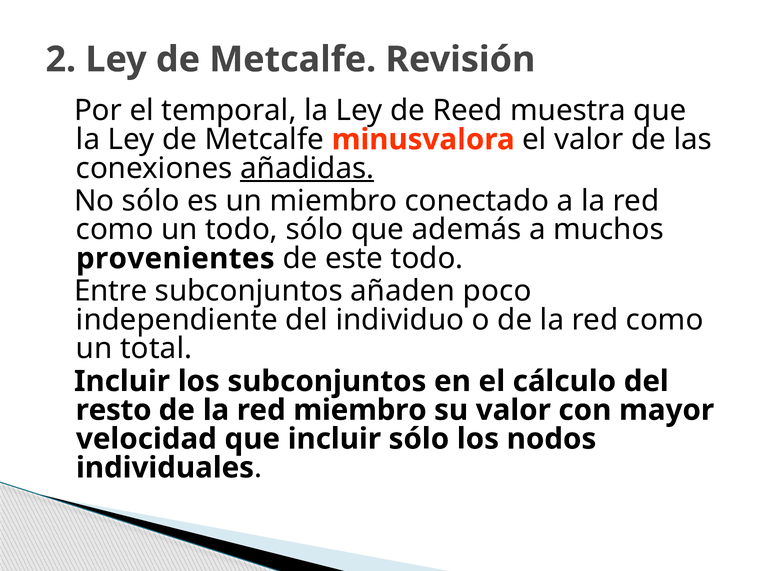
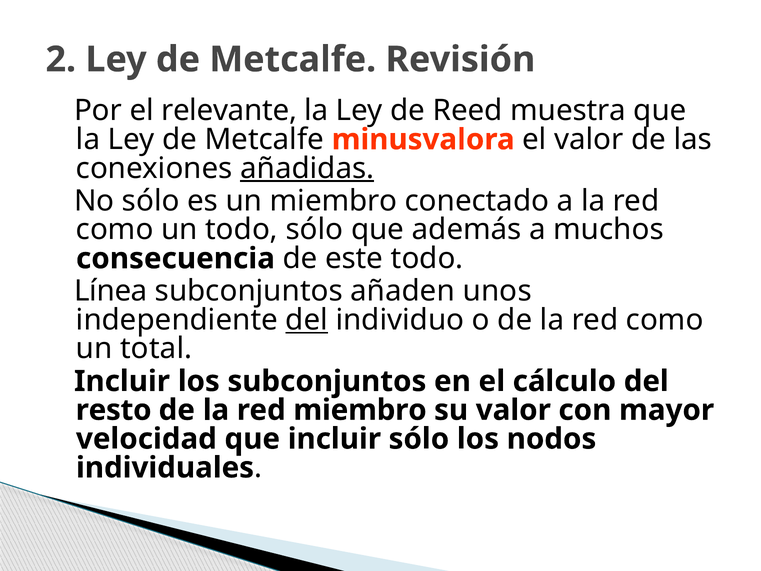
temporal: temporal -> relevante
provenientes: provenientes -> consecuencia
Entre: Entre -> Línea
poco: poco -> unos
del at (307, 320) underline: none -> present
